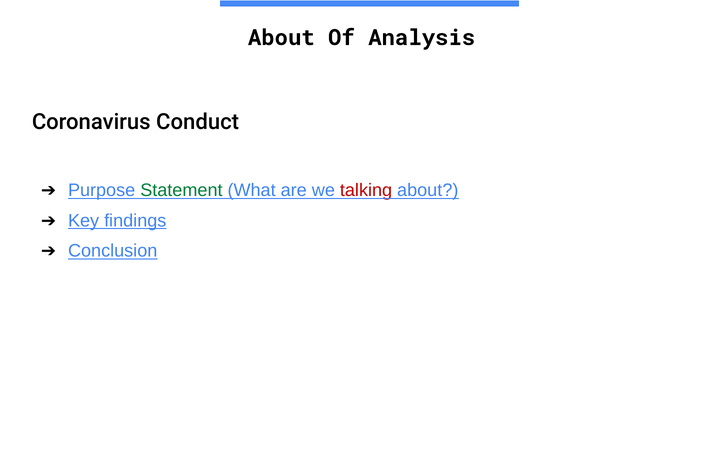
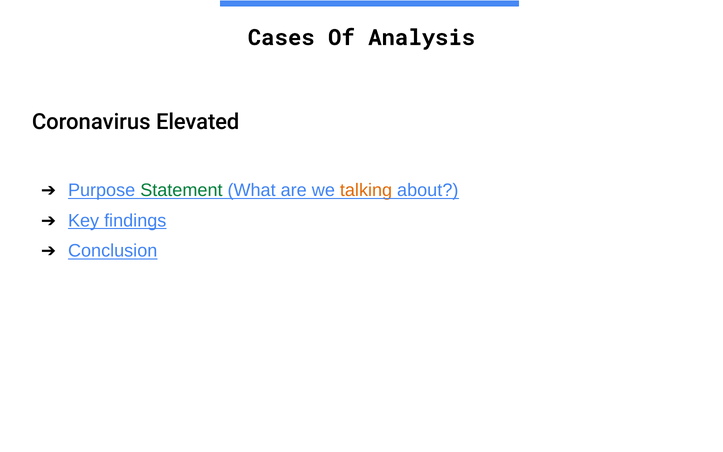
About at (281, 38): About -> Cases
Conduct: Conduct -> Elevated
talking colour: red -> orange
